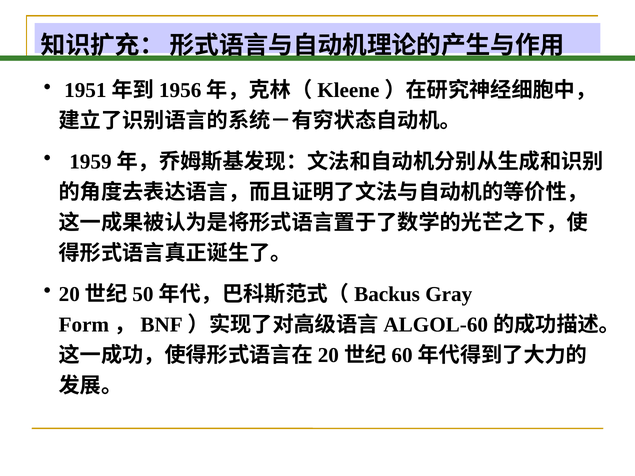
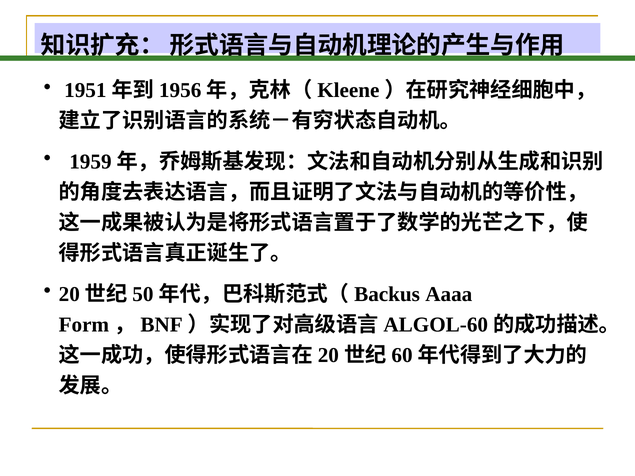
Gray: Gray -> Aaaa
